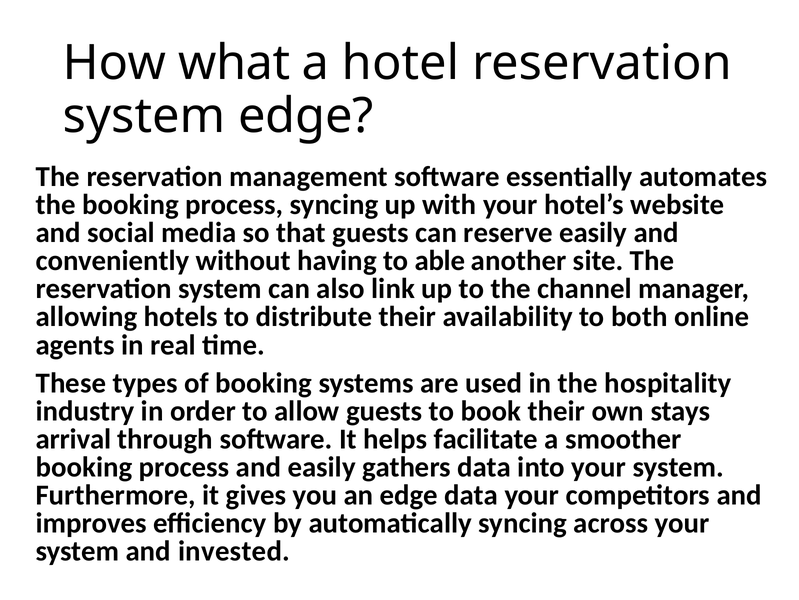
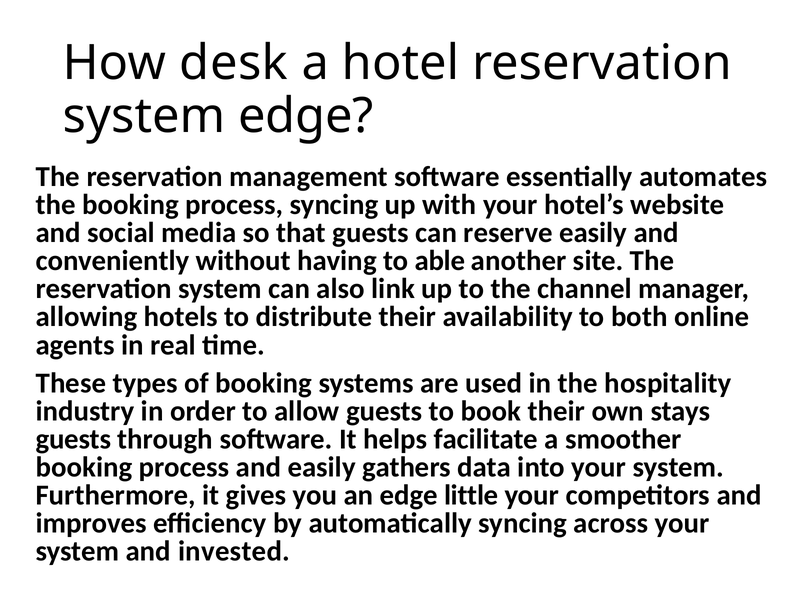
what: what -> desk
arrival at (73, 439): arrival -> guests
edge data: data -> little
